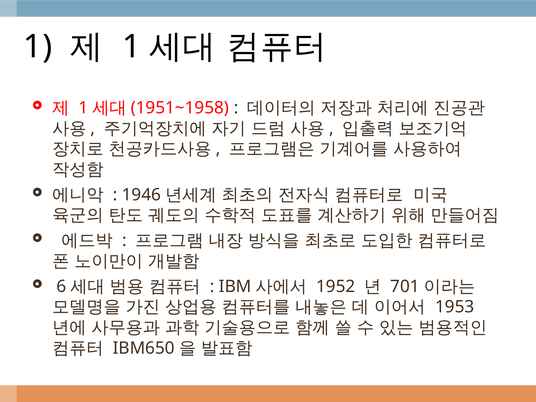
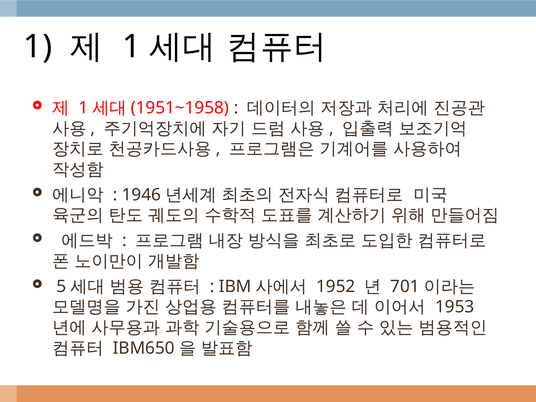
6: 6 -> 5
